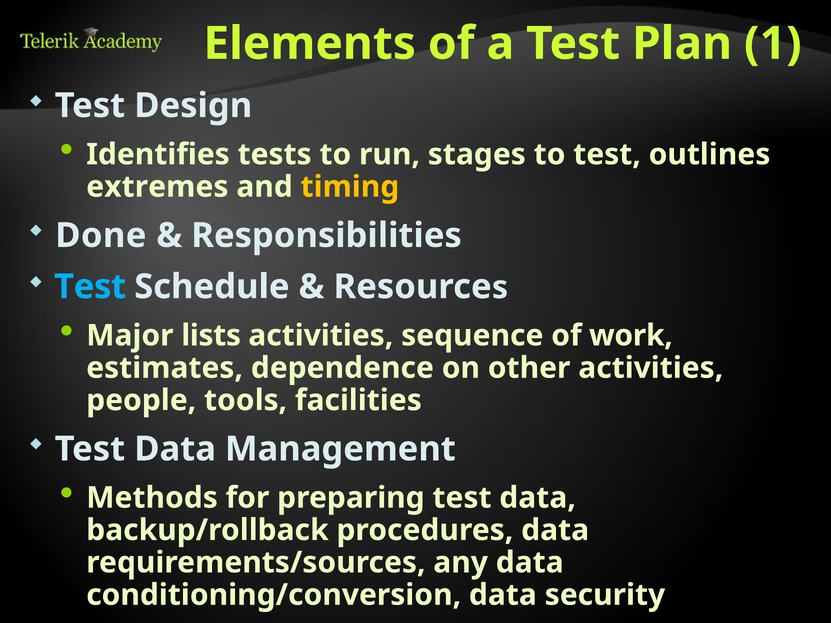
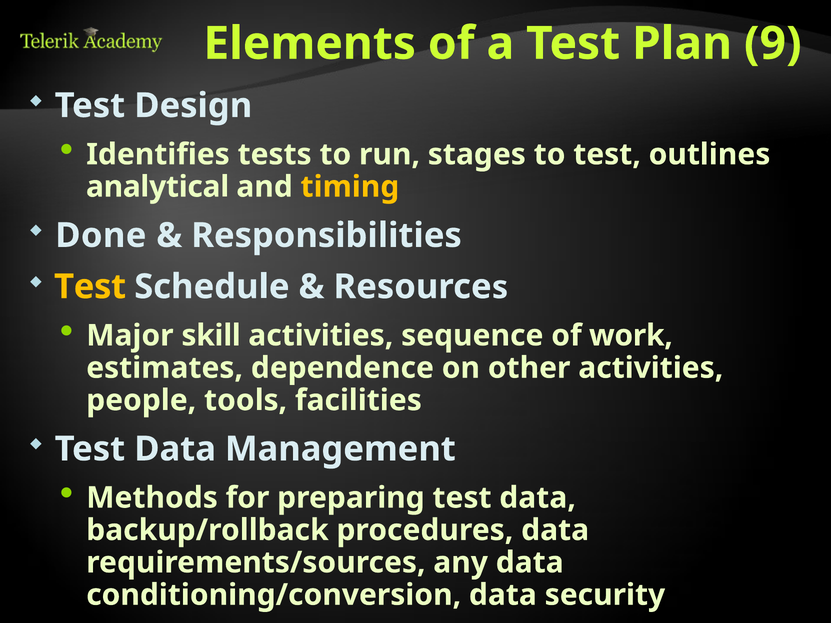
1: 1 -> 9
extremes: extremes -> analytical
Test at (90, 287) colour: light blue -> yellow
lists: lists -> skill
